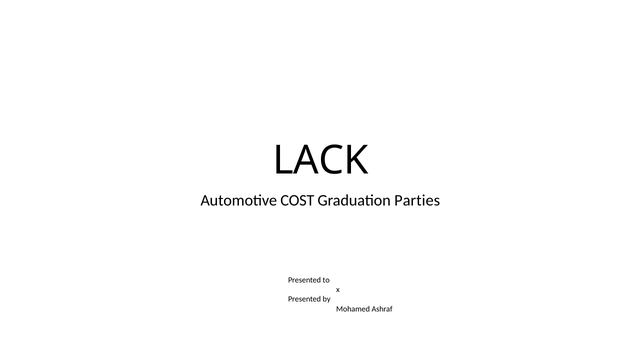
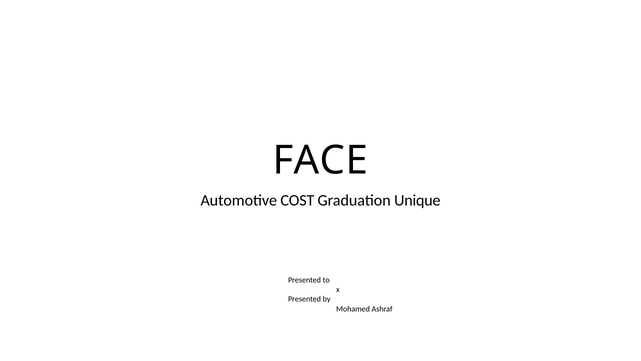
LACK: LACK -> FACE
Parties: Parties -> Unique
